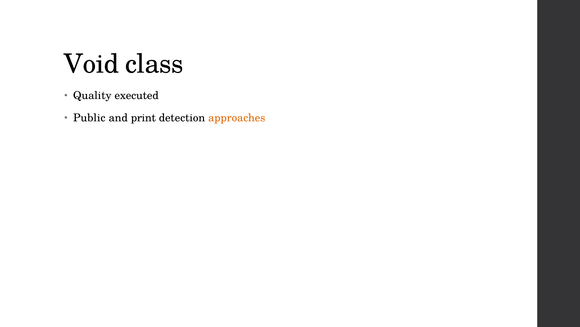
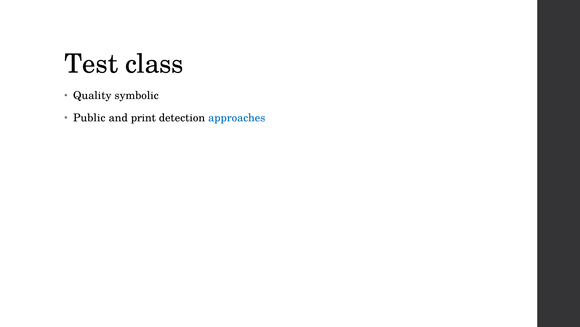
Void: Void -> Test
executed: executed -> symbolic
approaches colour: orange -> blue
